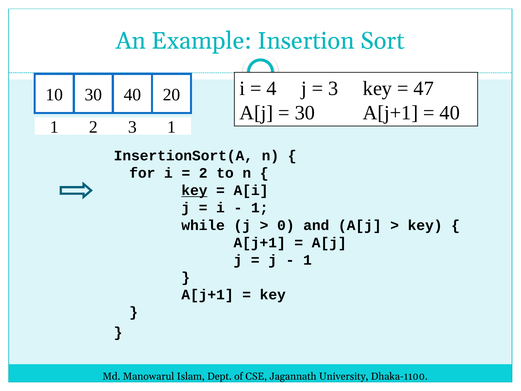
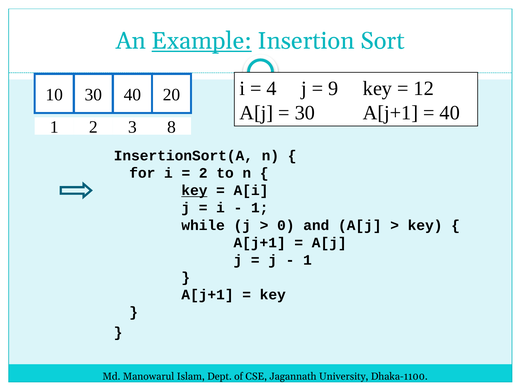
Example underline: none -> present
3 at (333, 88): 3 -> 9
47: 47 -> 12
3 1: 1 -> 8
